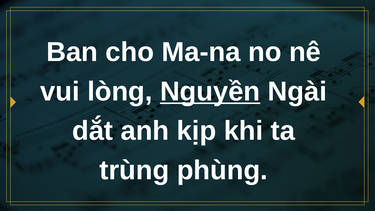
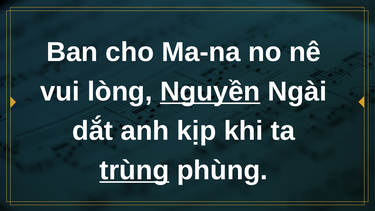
trùng underline: none -> present
